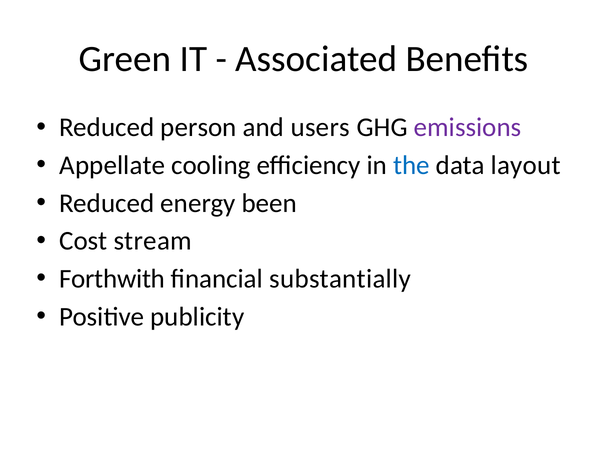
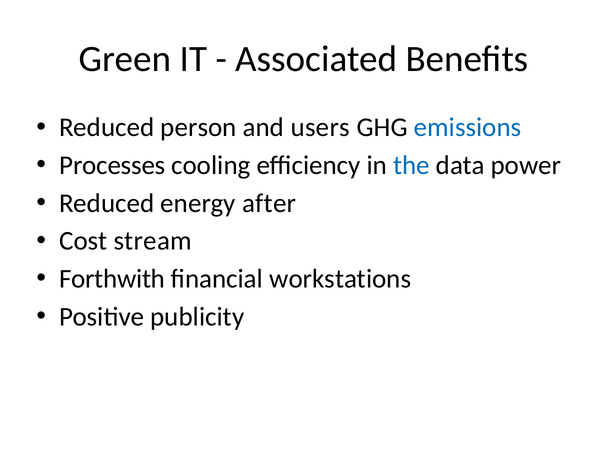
emissions colour: purple -> blue
Appellate: Appellate -> Processes
layout: layout -> power
been: been -> after
substantially: substantially -> workstations
